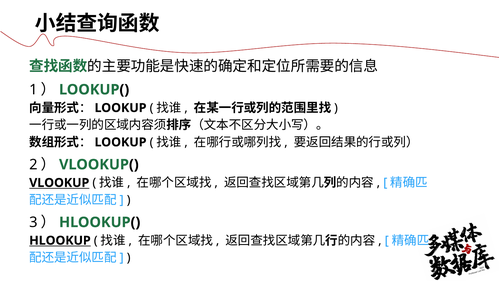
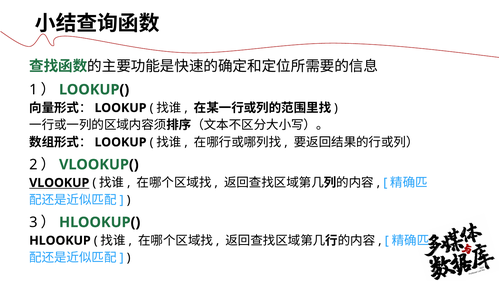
HLOOKUP underline: present -> none
